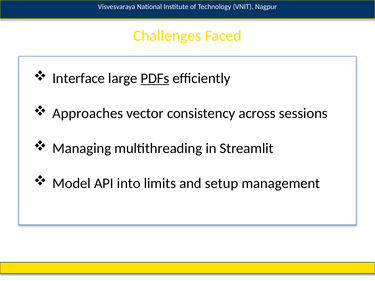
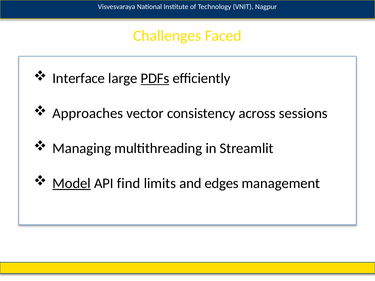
Model underline: none -> present
into: into -> find
setup: setup -> edges
